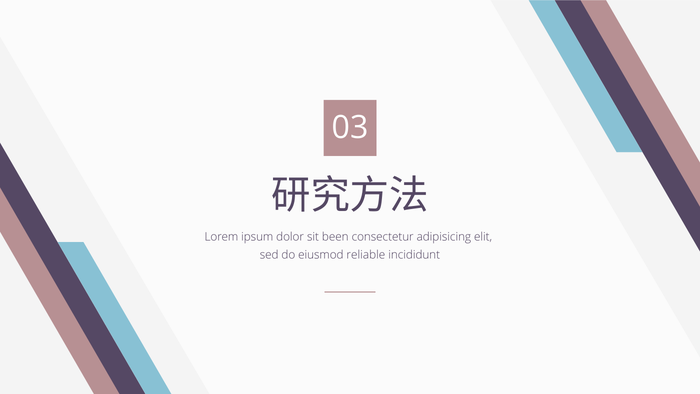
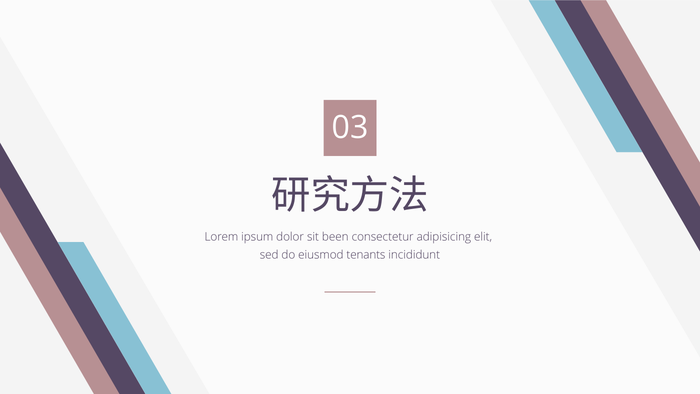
reliable: reliable -> tenants
